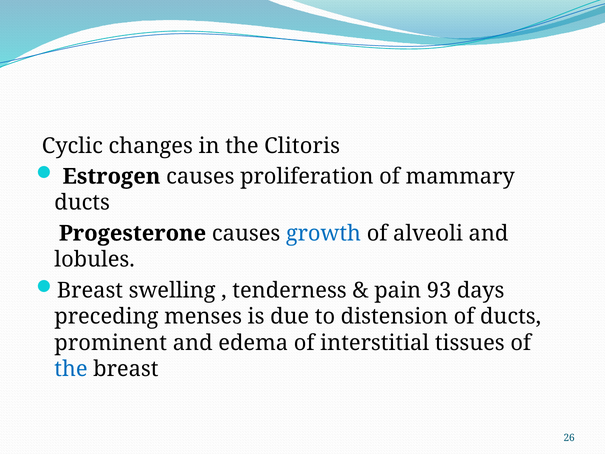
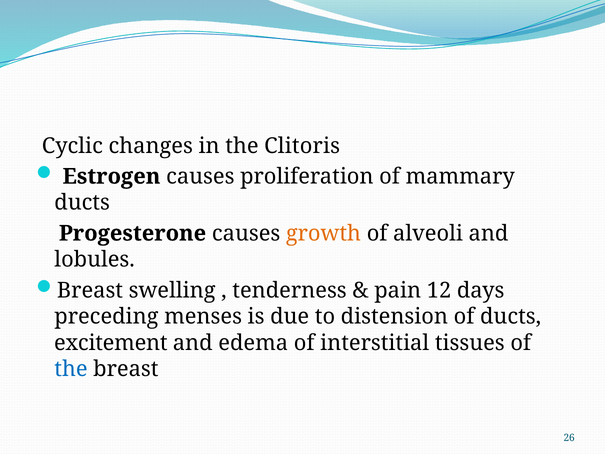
growth colour: blue -> orange
93: 93 -> 12
prominent: prominent -> excitement
